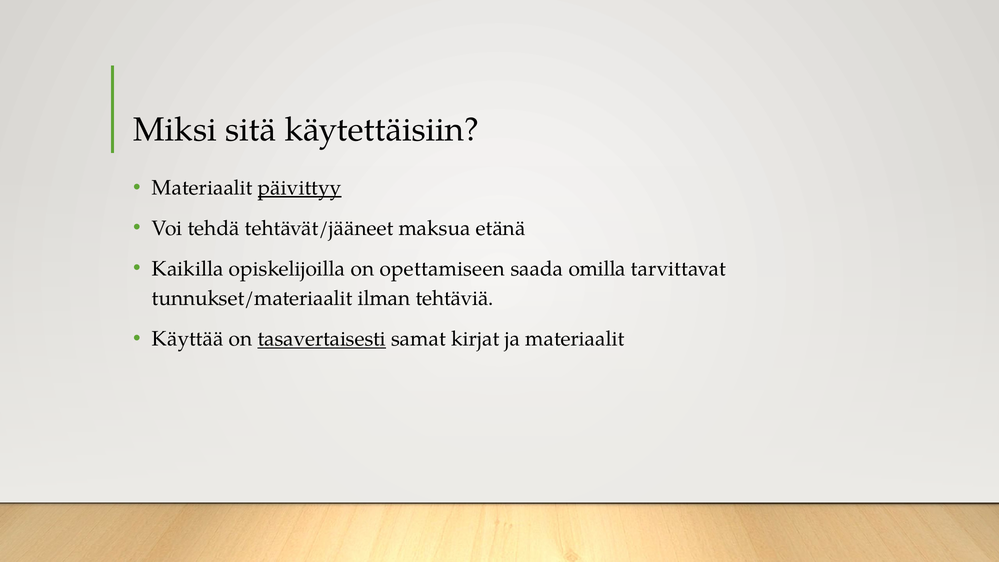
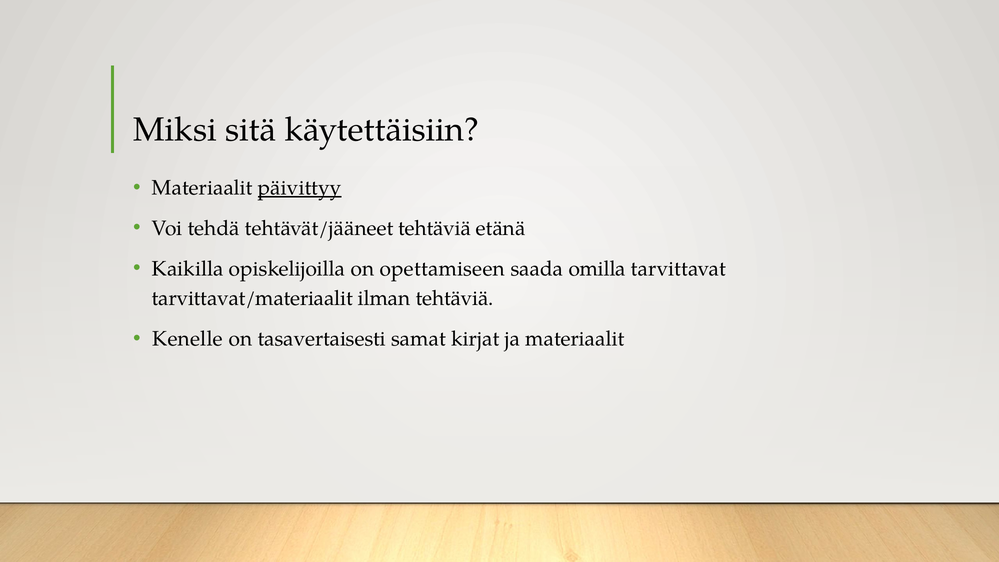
tehtävät/jääneet maksua: maksua -> tehtäviä
tunnukset/materiaalit: tunnukset/materiaalit -> tarvittavat/materiaalit
Käyttää: Käyttää -> Kenelle
tasavertaisesti underline: present -> none
